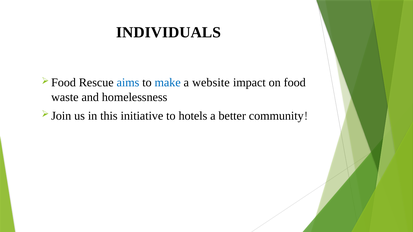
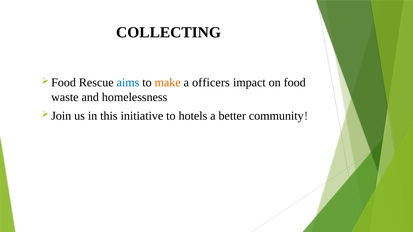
INDIVIDUALS: INDIVIDUALS -> COLLECTING
make colour: blue -> orange
website: website -> officers
